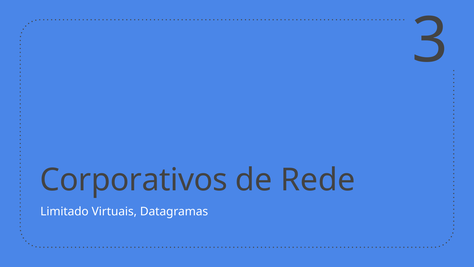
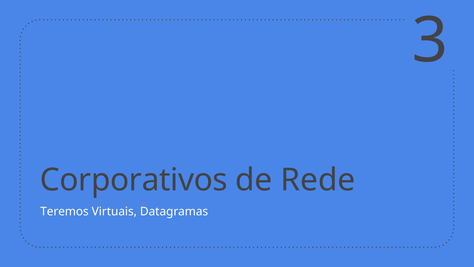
Limitado: Limitado -> Teremos
